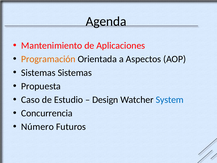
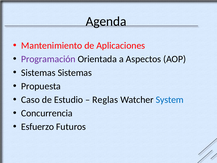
Programación colour: orange -> purple
Design: Design -> Reglas
Número: Número -> Esfuerzo
